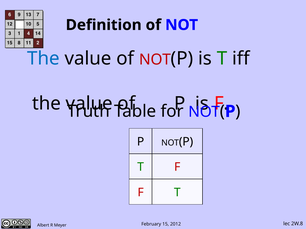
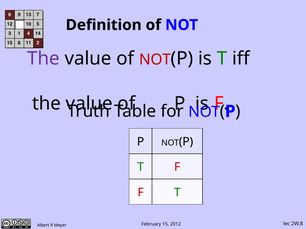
The at (43, 59) colour: blue -> purple
